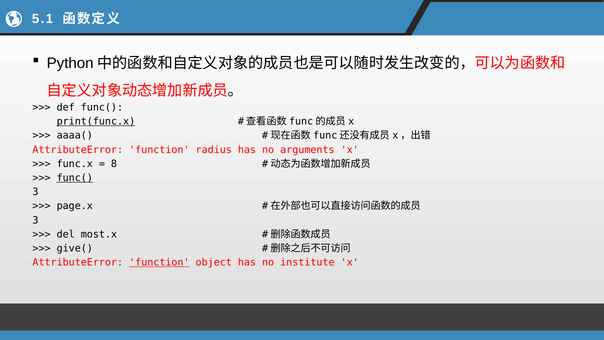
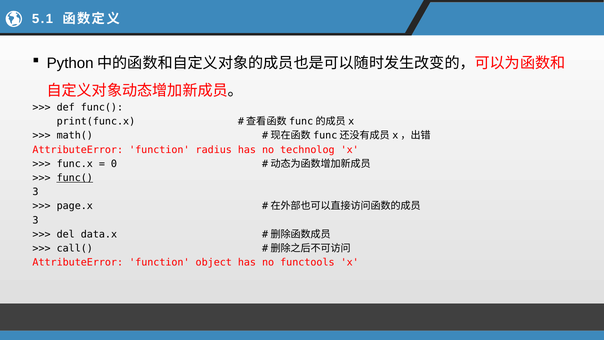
print(func.x underline: present -> none
aaaa(: aaaa( -> math(
arguments: arguments -> technolog
8: 8 -> 0
most.x: most.x -> data.x
give(: give( -> call(
function at (159, 262) underline: present -> none
institute: institute -> functools
